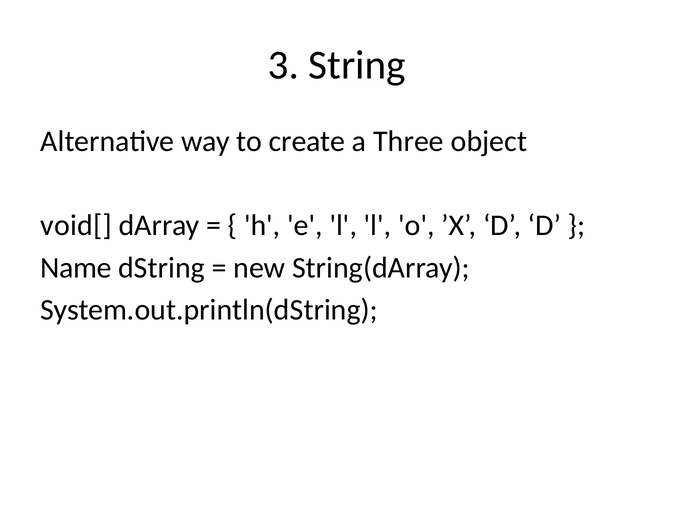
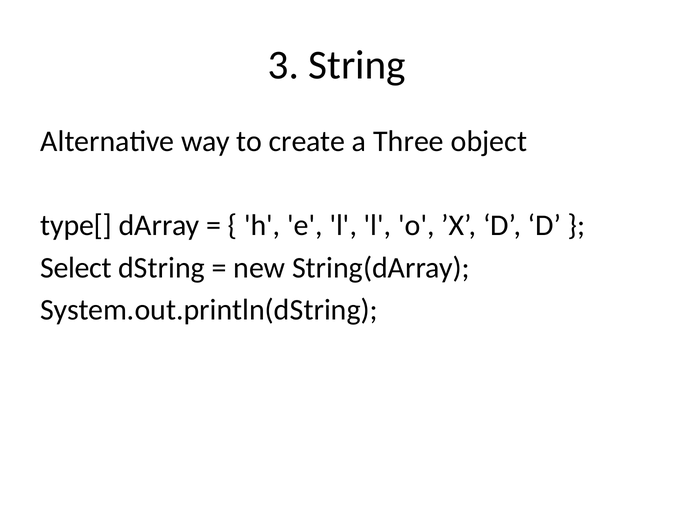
void[: void[ -> type[
Name: Name -> Select
